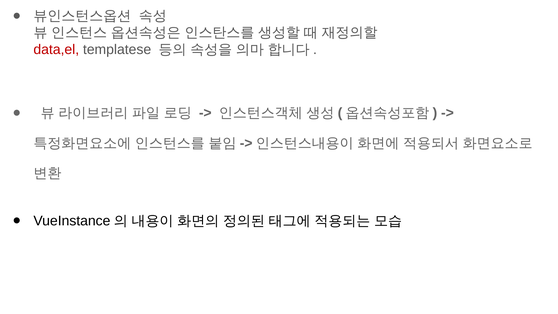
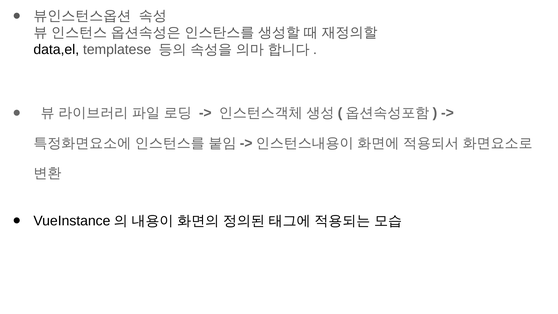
data,el colour: red -> black
